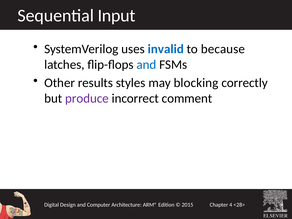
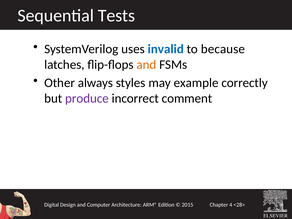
Input: Input -> Tests
and at (146, 65) colour: blue -> orange
results: results -> always
blocking: blocking -> example
